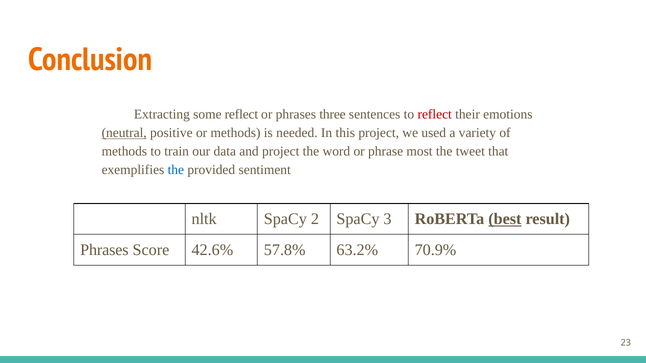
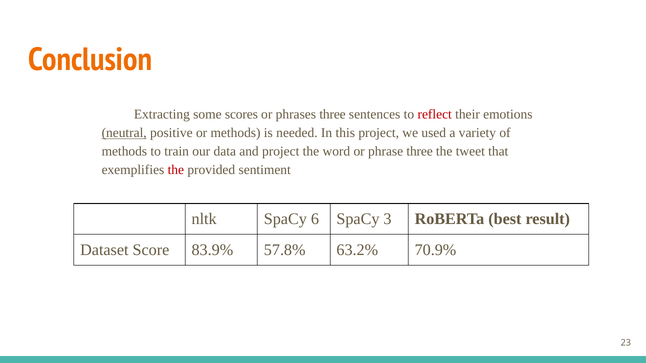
some reflect: reflect -> scores
phrase most: most -> three
the at (176, 170) colour: blue -> red
2: 2 -> 6
best underline: present -> none
Phrases at (104, 250): Phrases -> Dataset
42.6%: 42.6% -> 83.9%
